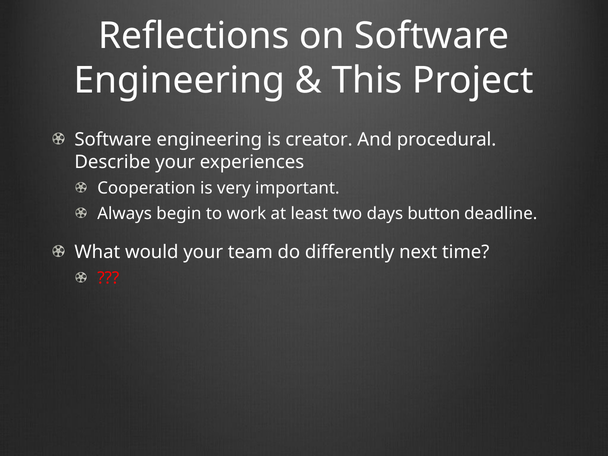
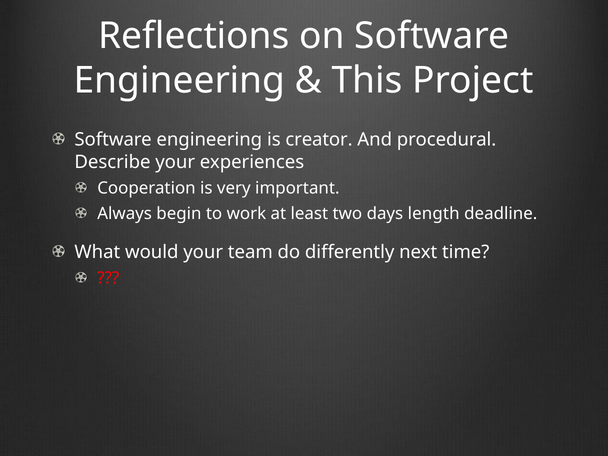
button: button -> length
